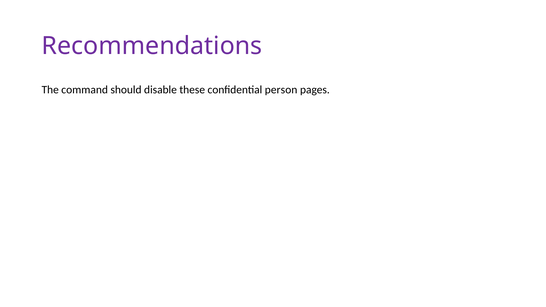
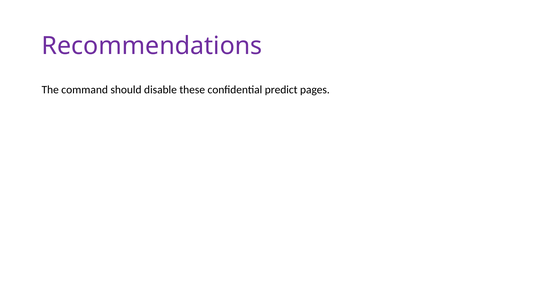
person: person -> predict
